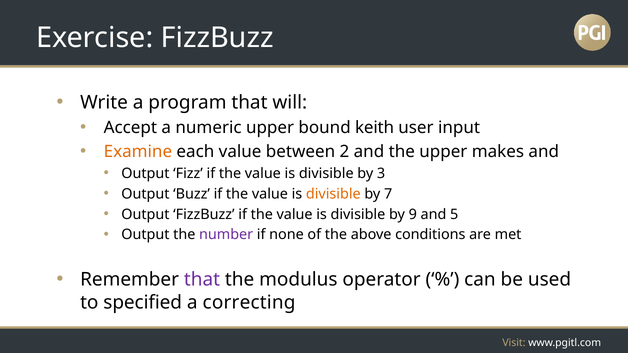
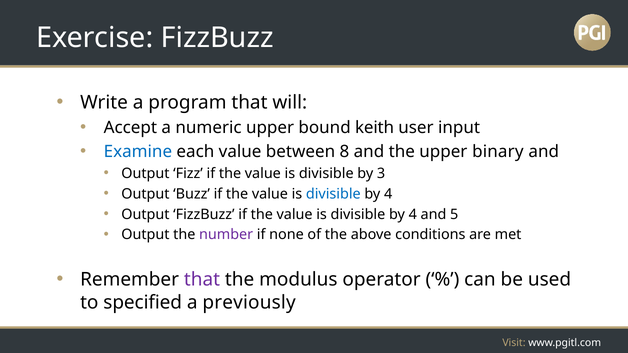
Examine colour: orange -> blue
2: 2 -> 8
makes: makes -> binary
divisible at (333, 194) colour: orange -> blue
7 at (388, 194): 7 -> 4
9 at (413, 214): 9 -> 4
correcting: correcting -> previously
